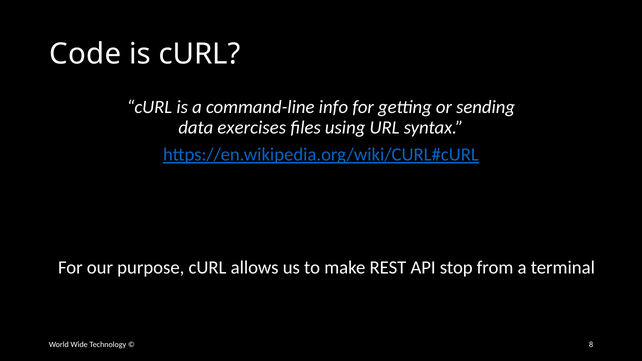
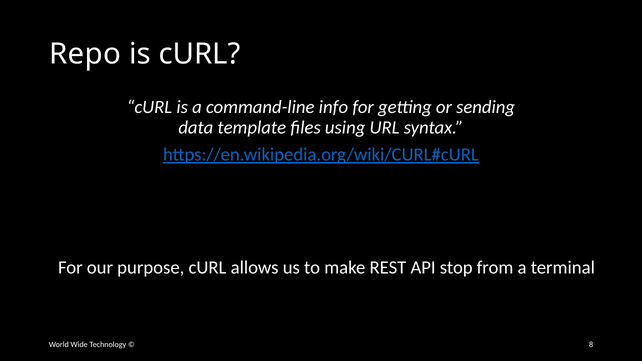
Code: Code -> Repo
exercises: exercises -> template
